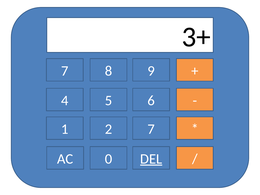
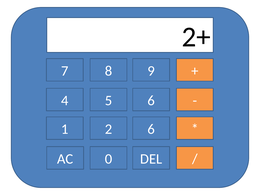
3+: 3+ -> 2+
1 7: 7 -> 6
DEL underline: present -> none
